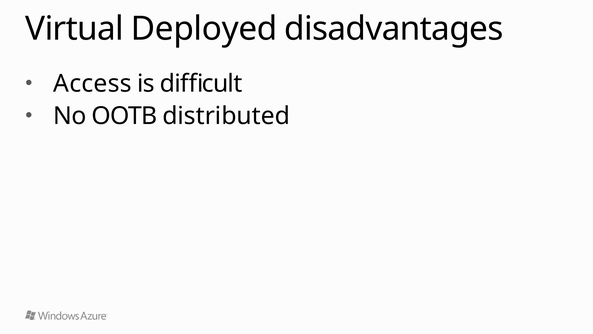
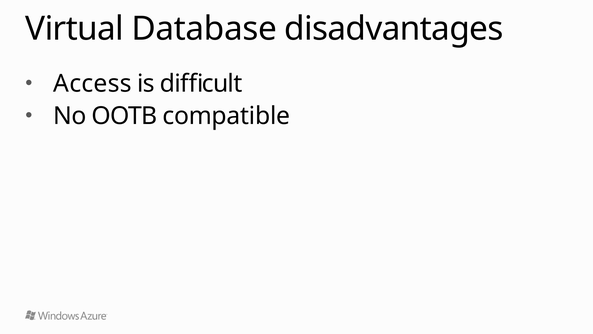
Deployed: Deployed -> Database
distributed: distributed -> compatible
